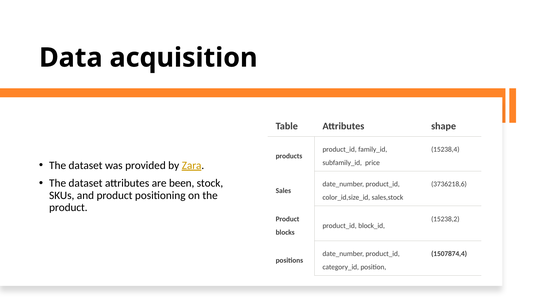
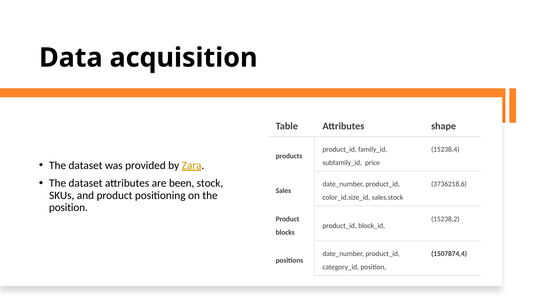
product at (68, 207): product -> position
